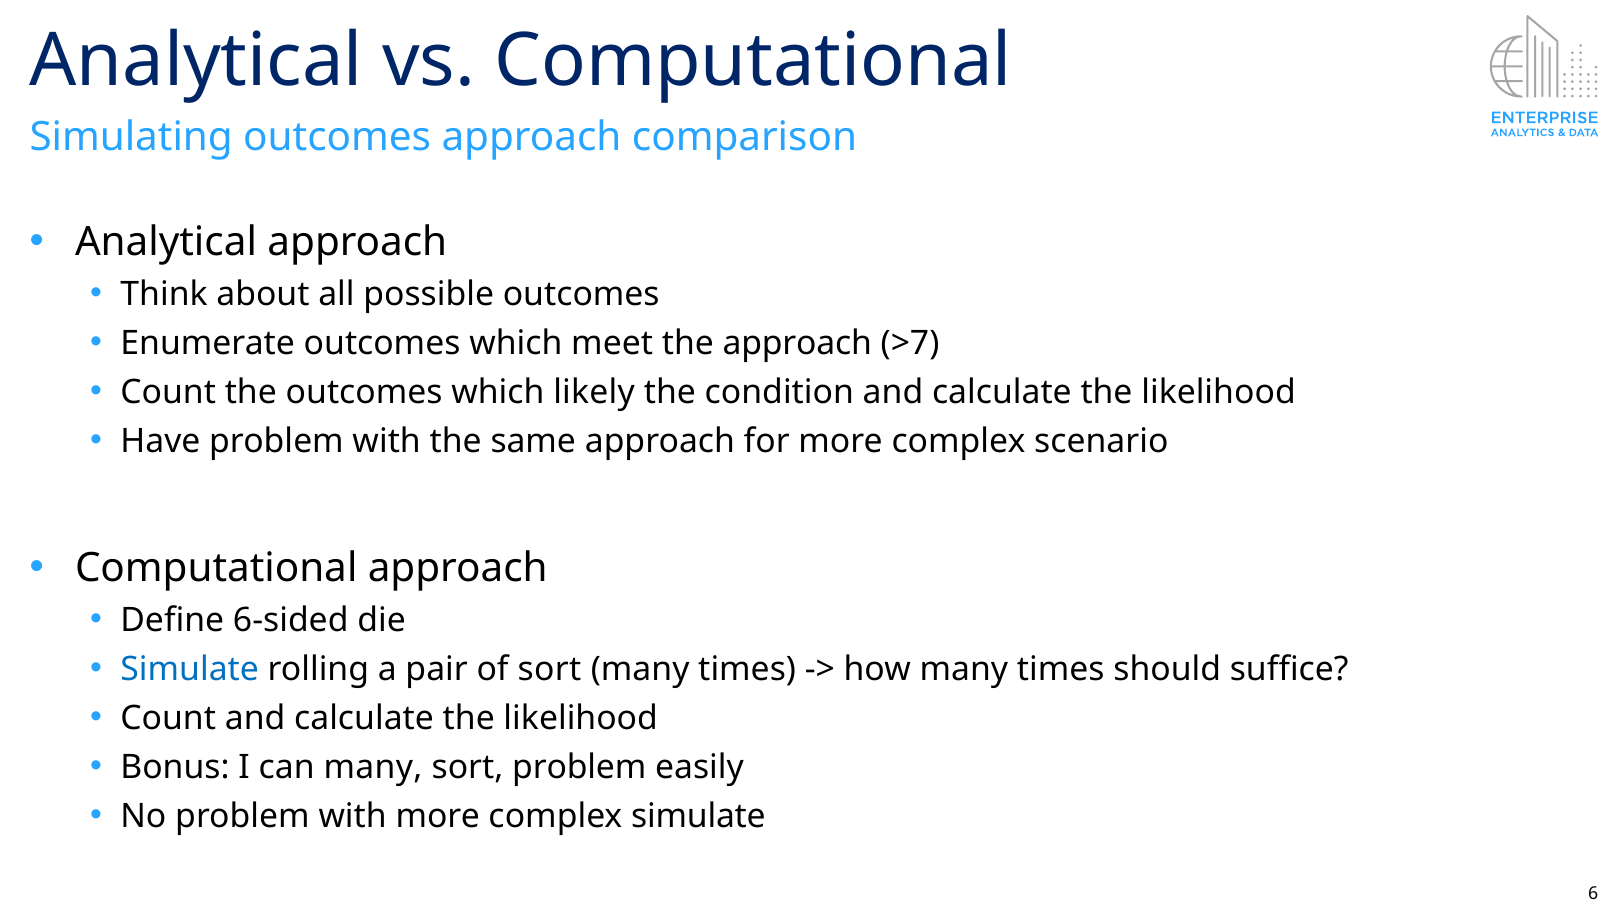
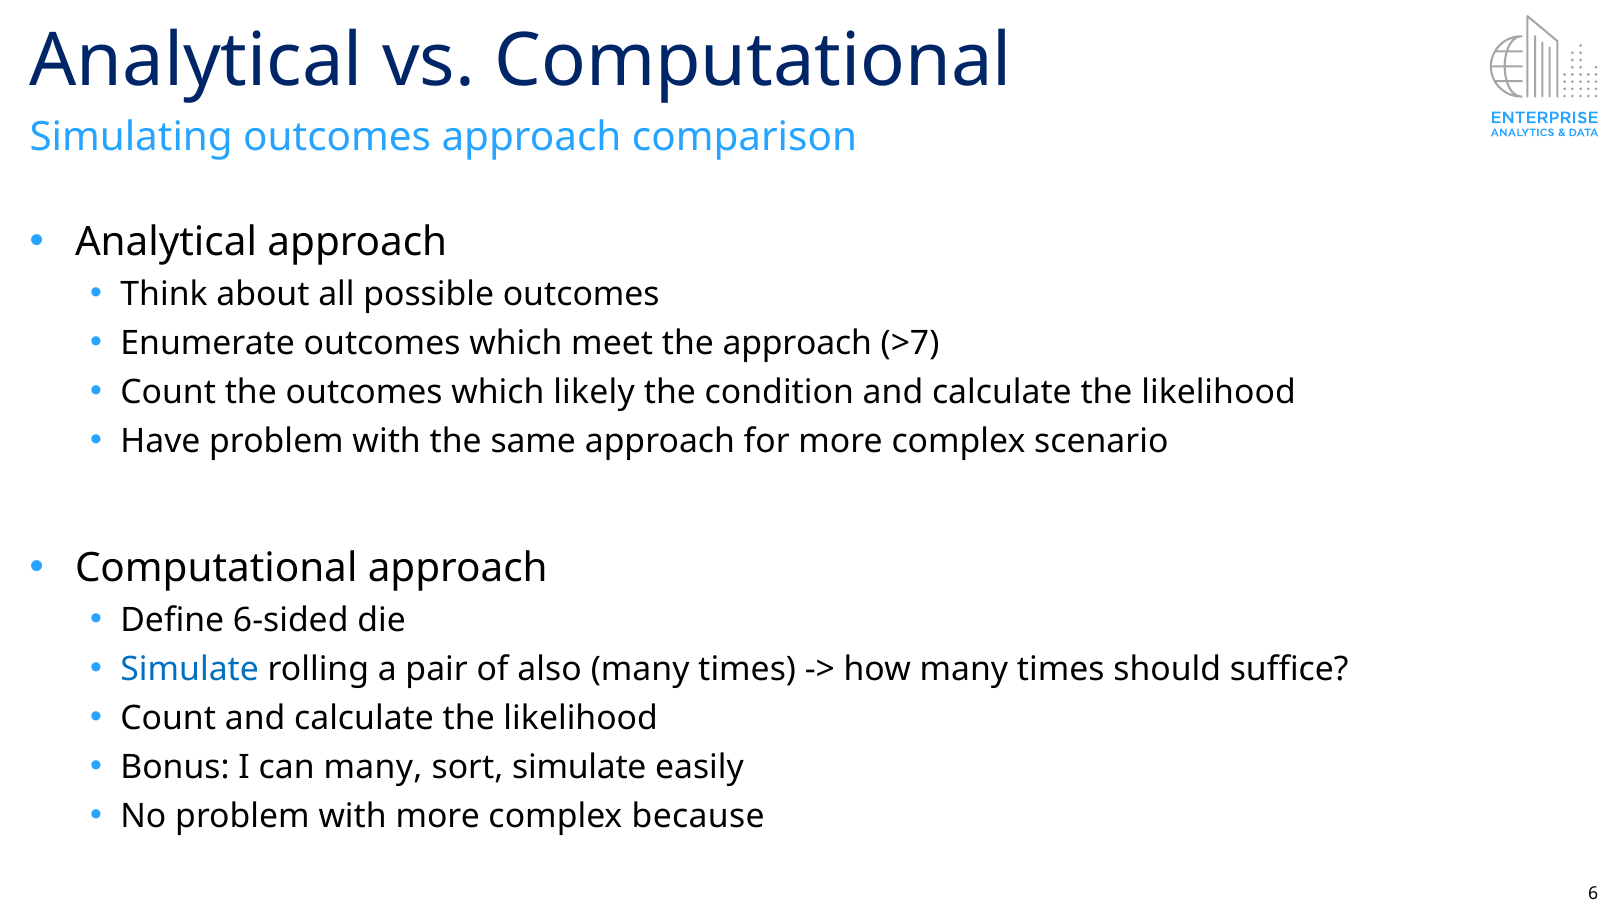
of sort: sort -> also
sort problem: problem -> simulate
complex simulate: simulate -> because
